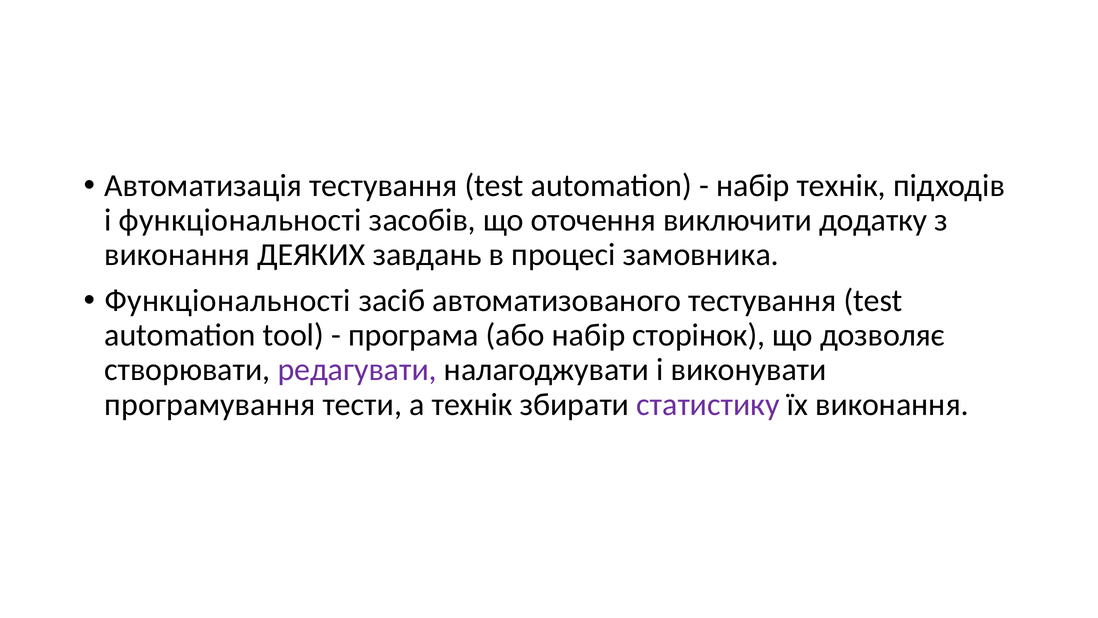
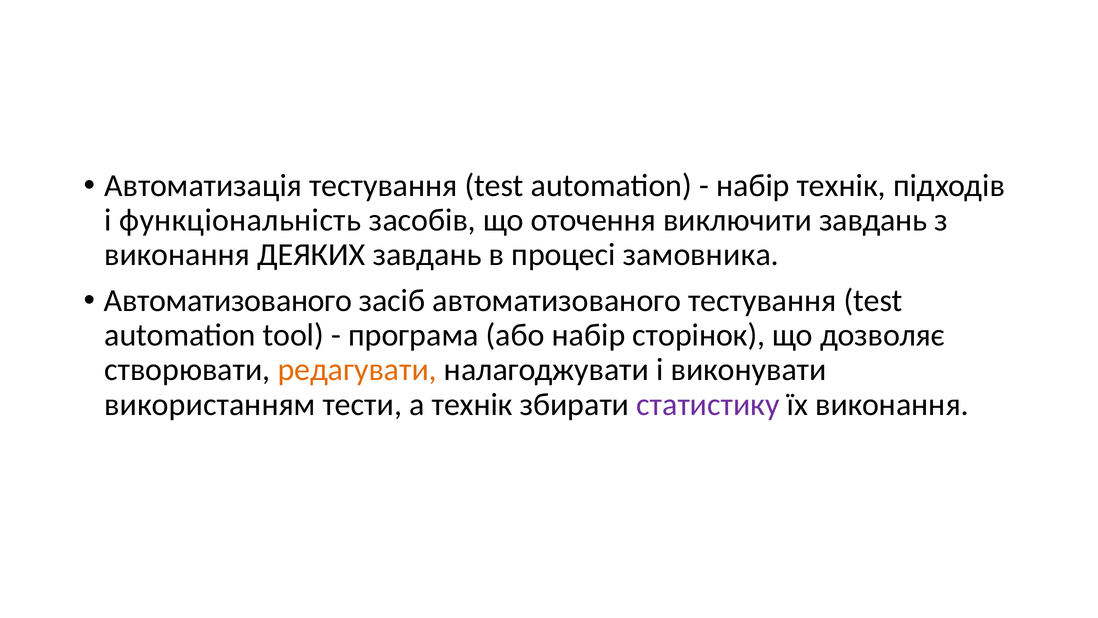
і функціональності: функціональності -> функціональність
виключити додатку: додатку -> завдань
Функціональності at (228, 301): Функціональності -> Автоматизованого
редагувати colour: purple -> orange
програмування: програмування -> використанням
